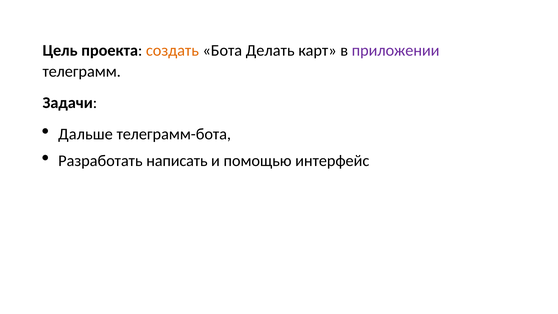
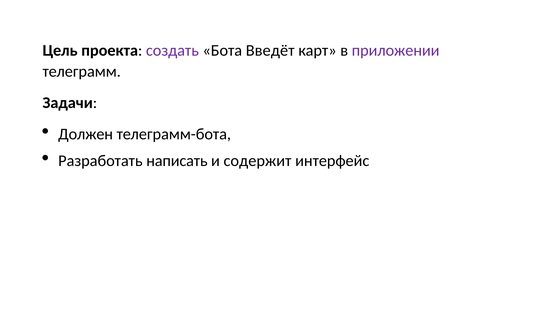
создать colour: orange -> purple
Делать: Делать -> Введёт
Дальше: Дальше -> Должен
помощью: помощью -> содержит
